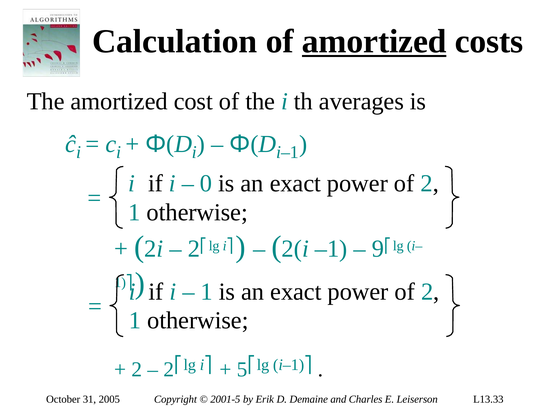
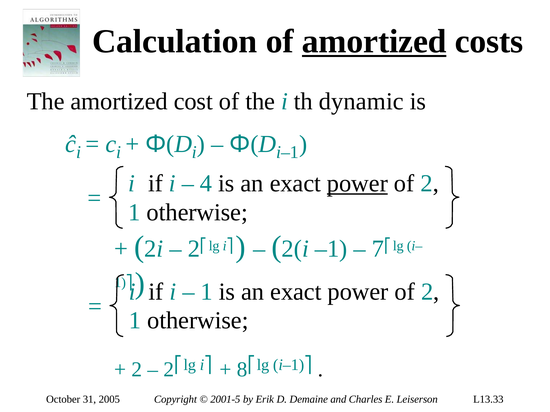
averages: averages -> dynamic
0: 0 -> 4
power at (357, 183) underline: none -> present
9: 9 -> 7
5: 5 -> 8
